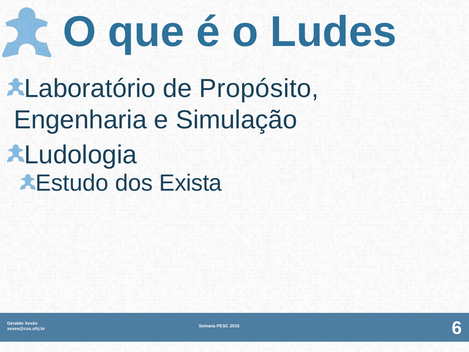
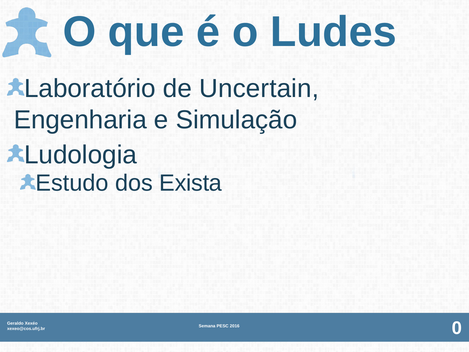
Propósito: Propósito -> Uncertain
6: 6 -> 0
